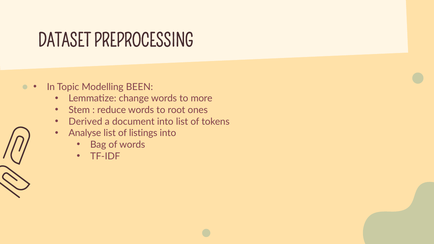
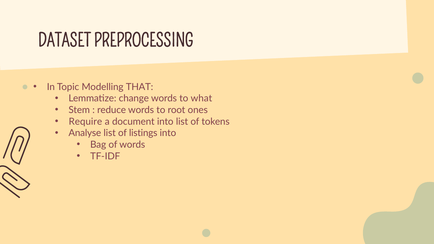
BEEN: BEEN -> THAT
more: more -> what
Derived: Derived -> Require
